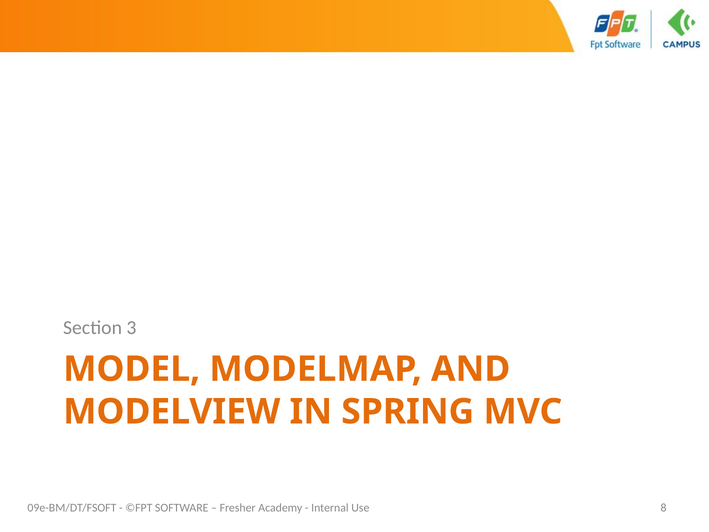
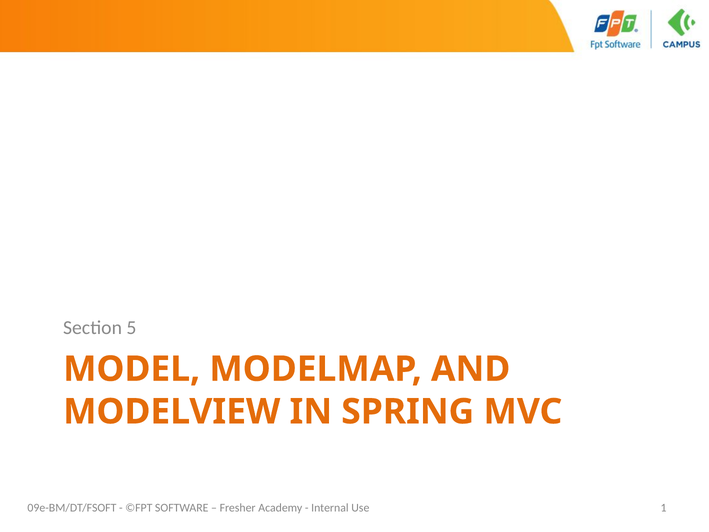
3: 3 -> 5
8: 8 -> 1
